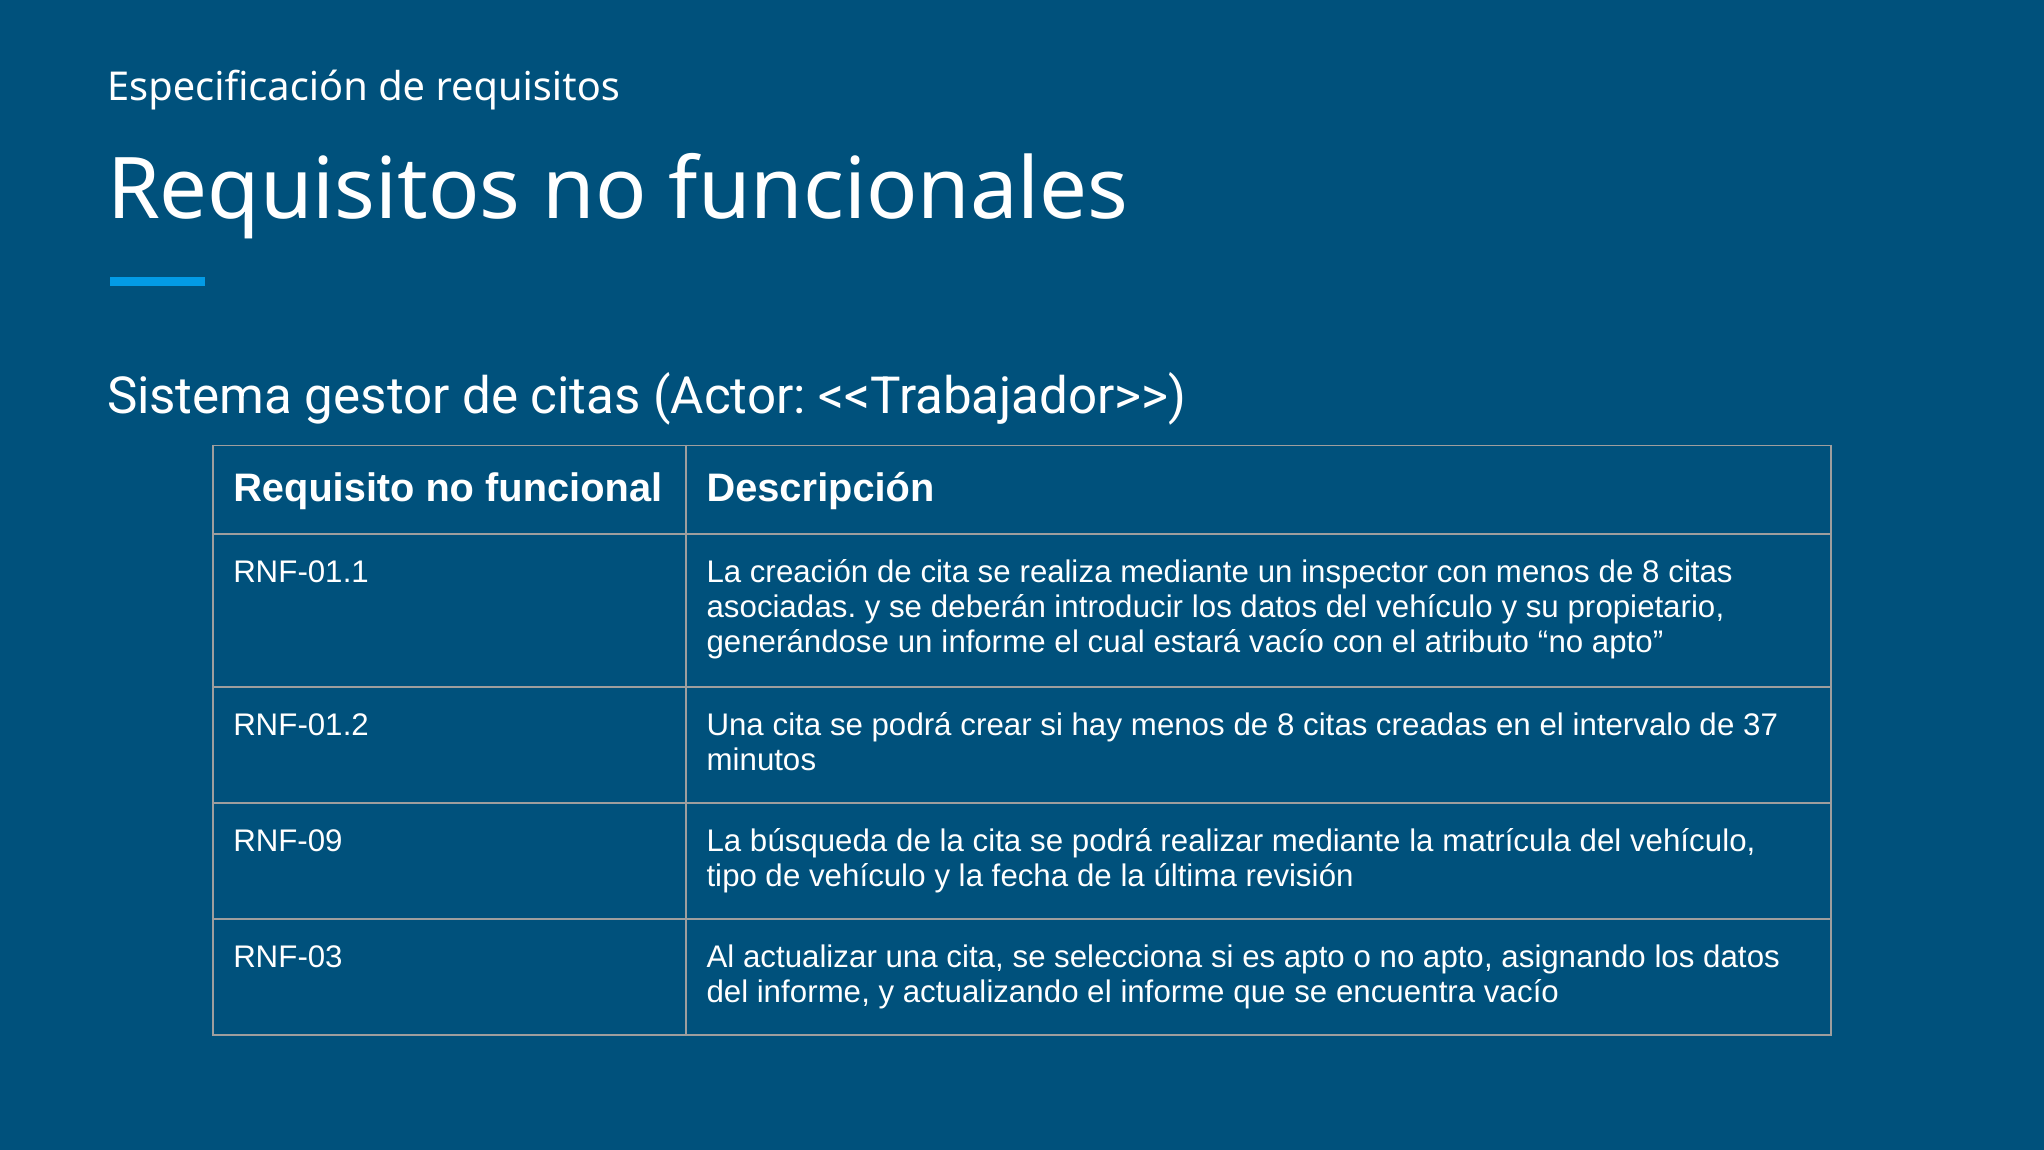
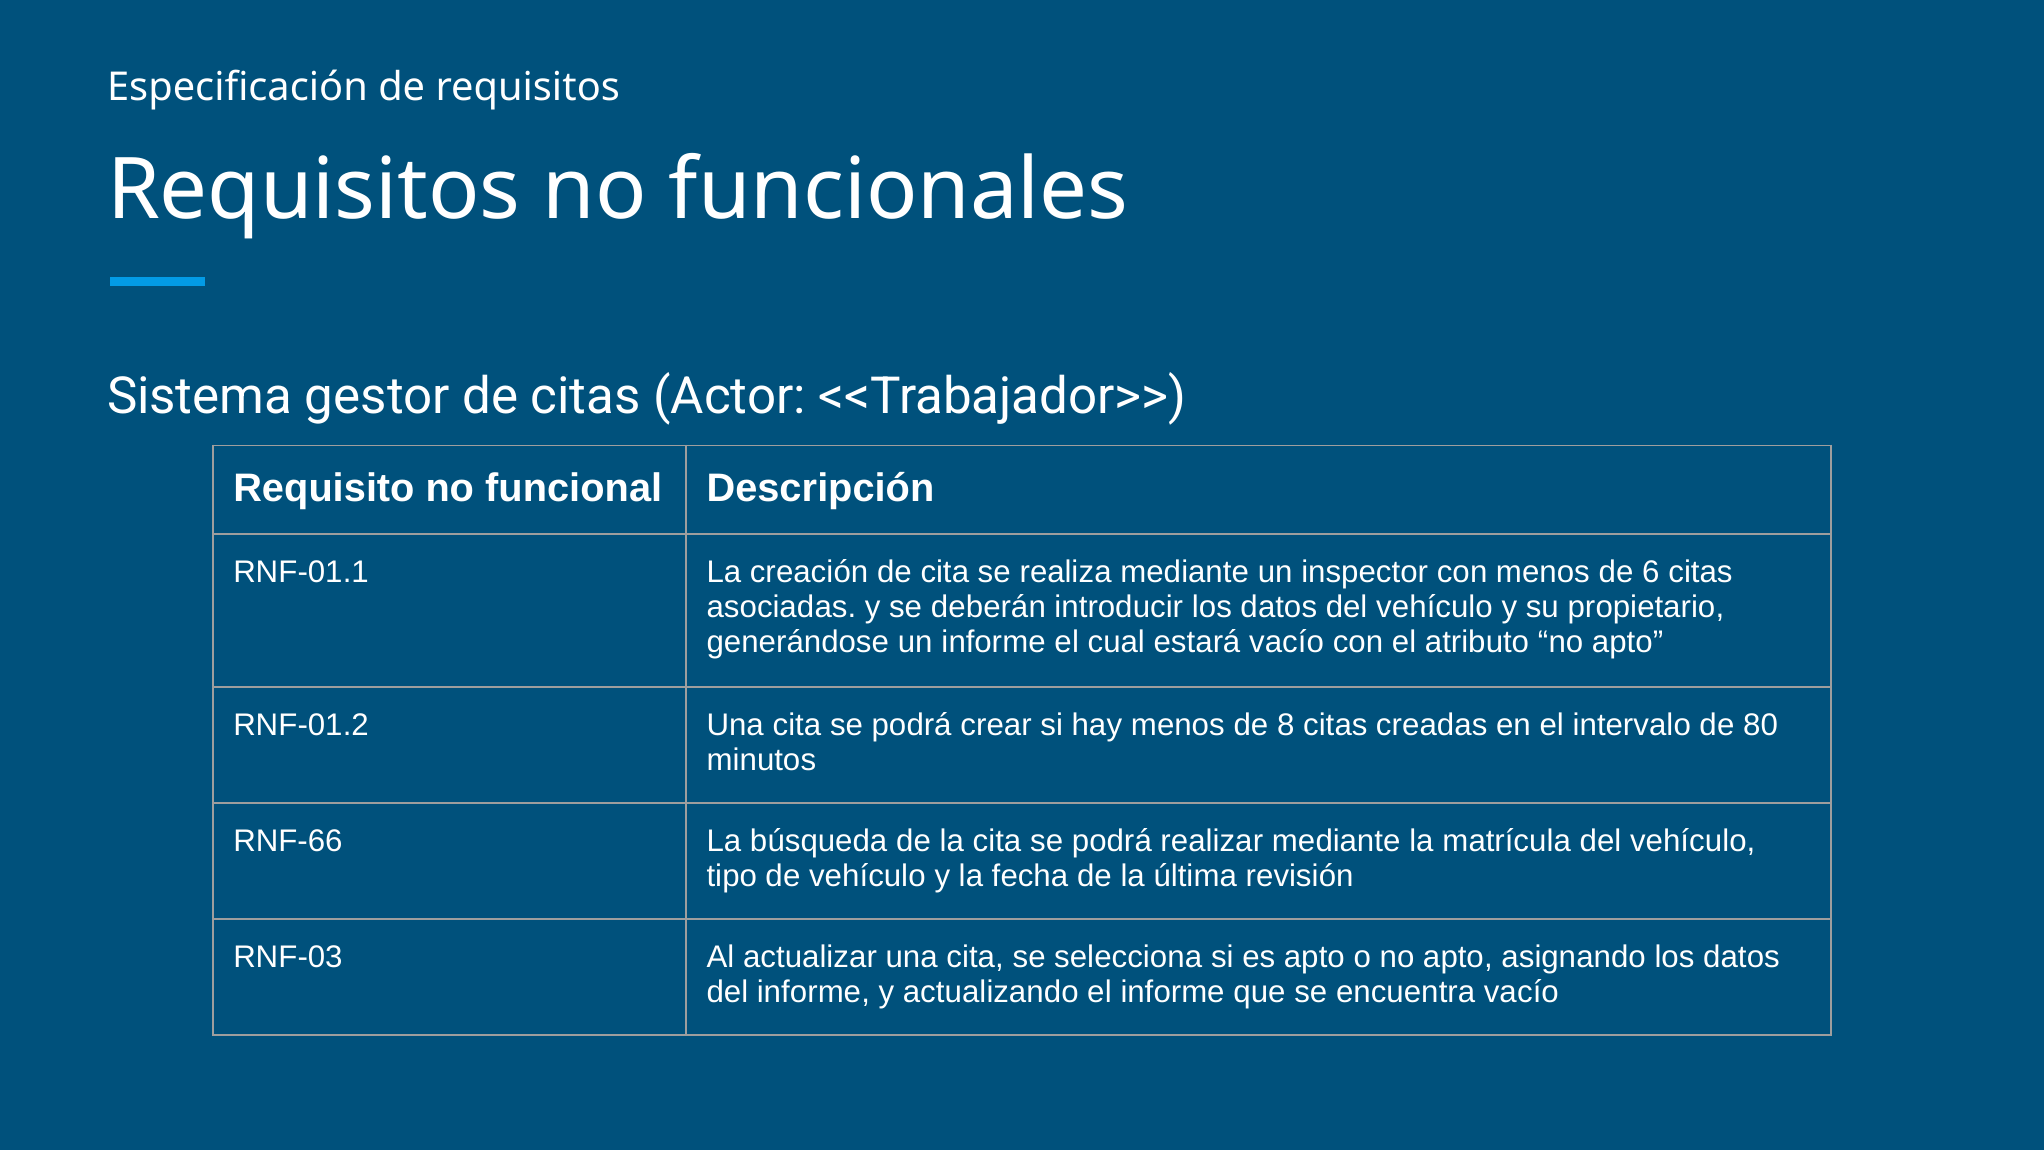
con menos de 8: 8 -> 6
37: 37 -> 80
RNF-09: RNF-09 -> RNF-66
